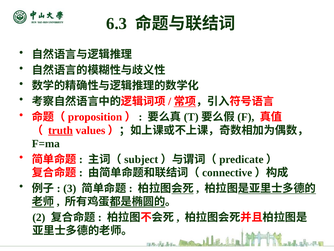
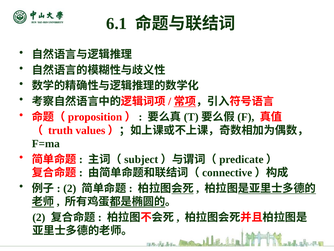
6.3: 6.3 -> 6.1
truth underline: present -> none
3 at (70, 188): 3 -> 2
